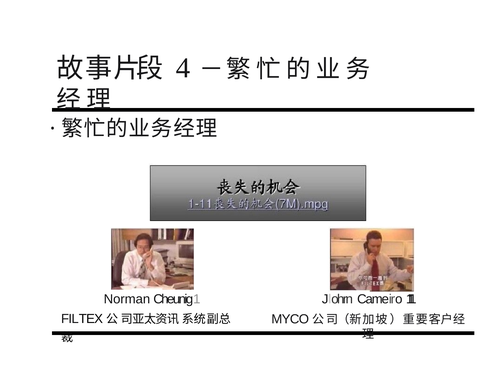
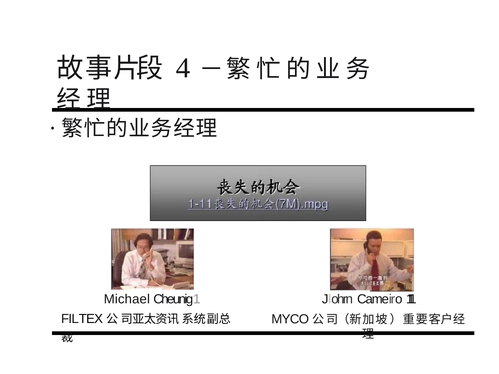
Norman: Norman -> Michael
